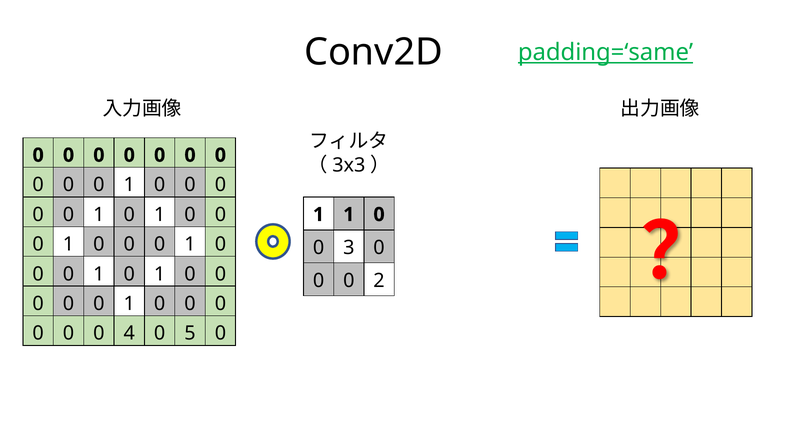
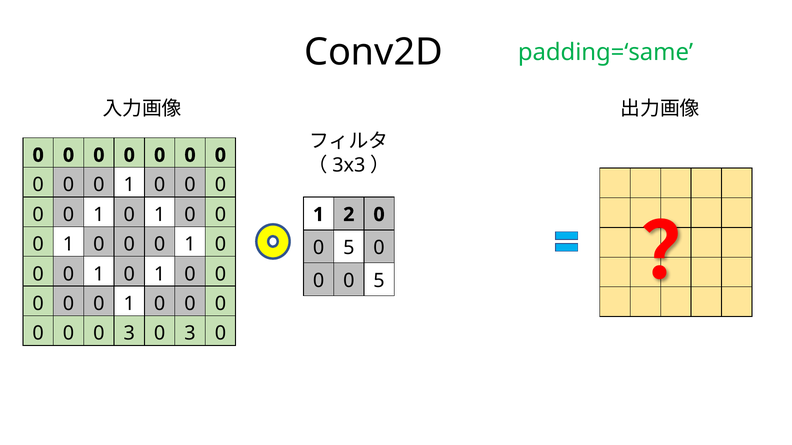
padding=‘same underline: present -> none
1 1: 1 -> 2
3 at (349, 248): 3 -> 5
2 at (379, 281): 2 -> 5
0 0 4: 4 -> 3
5 at (190, 334): 5 -> 3
